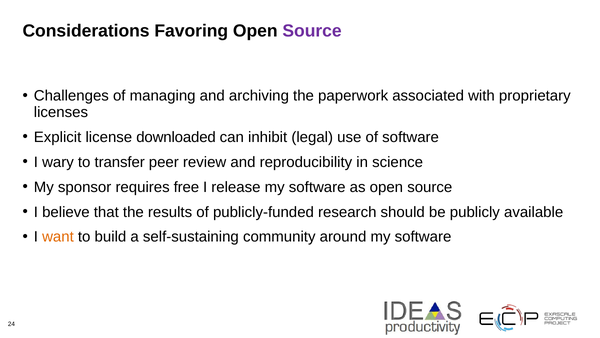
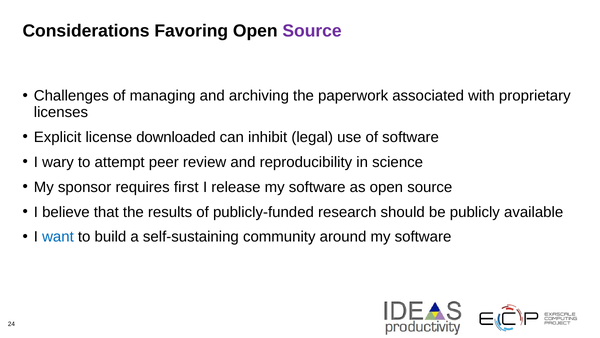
transfer: transfer -> attempt
free: free -> first
want colour: orange -> blue
